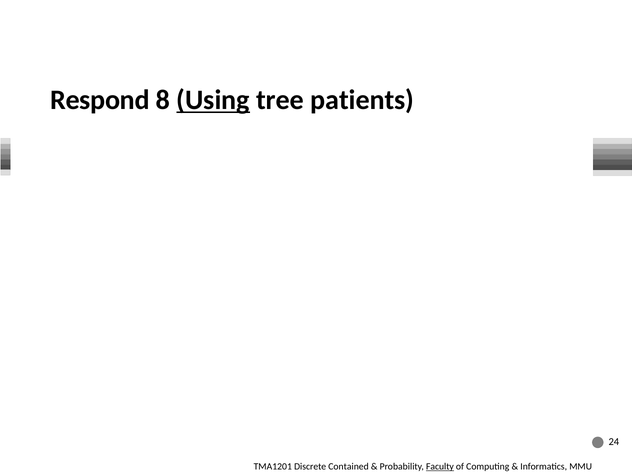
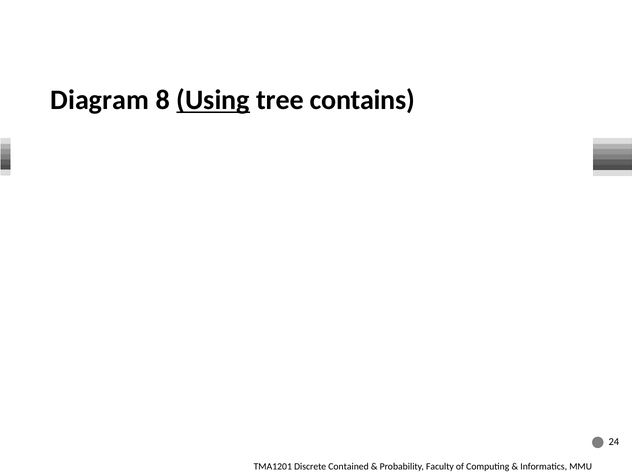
Respond: Respond -> Diagram
patients: patients -> contains
Faculty underline: present -> none
